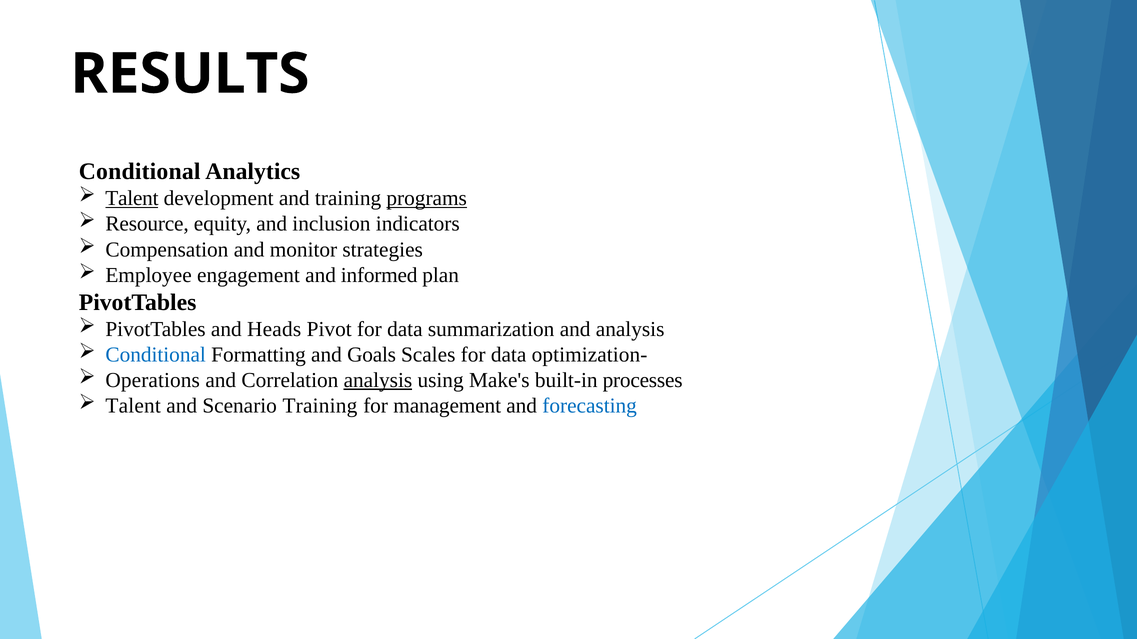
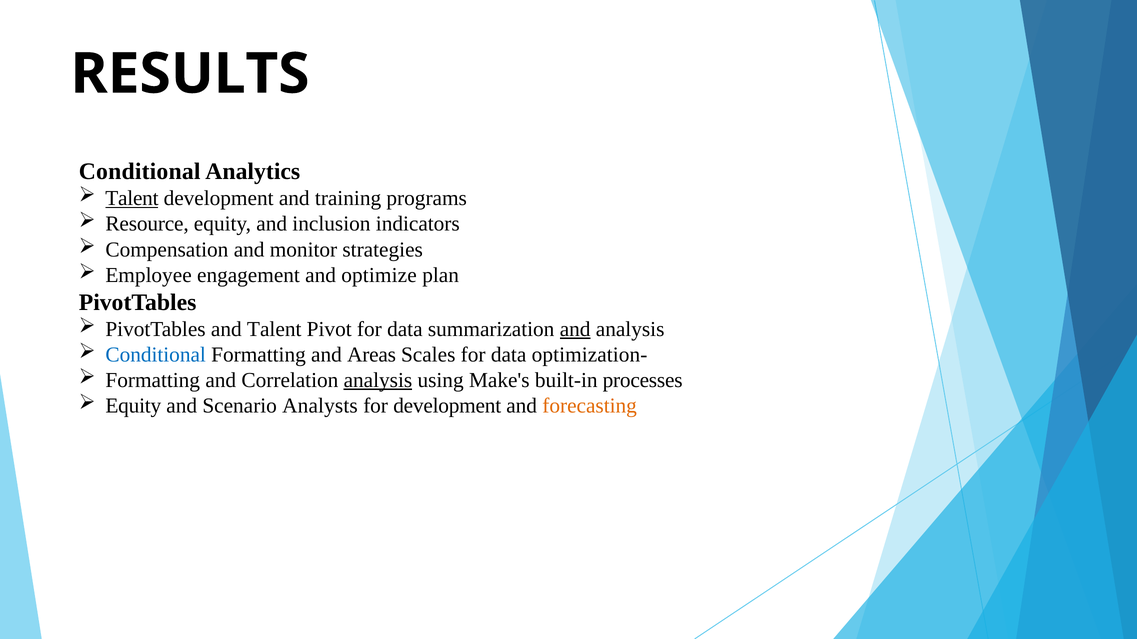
programs underline: present -> none
informed: informed -> optimize
and Heads: Heads -> Talent
and at (575, 329) underline: none -> present
Goals: Goals -> Areas
Operations at (153, 380): Operations -> Formatting
Talent at (133, 406): Talent -> Equity
Scenario Training: Training -> Analysts
for management: management -> development
forecasting colour: blue -> orange
